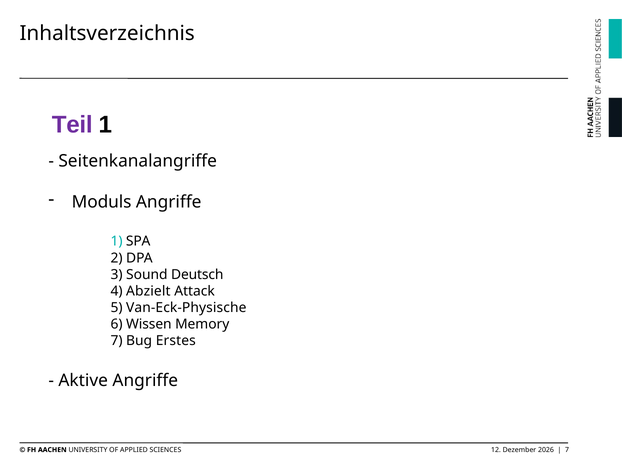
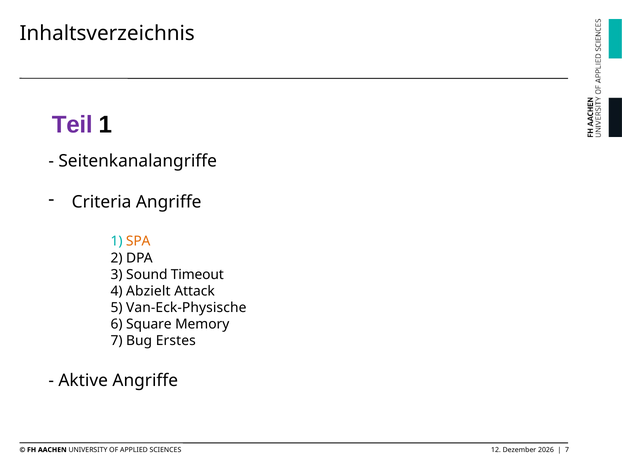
Moduls: Moduls -> Criteria
SPA colour: black -> orange
Deutsch: Deutsch -> Timeout
Wissen: Wissen -> Square
